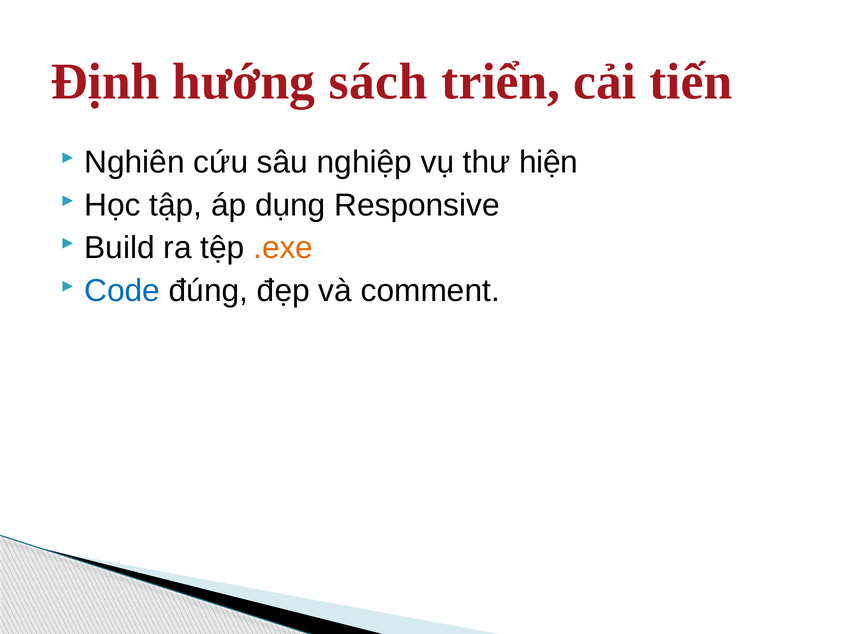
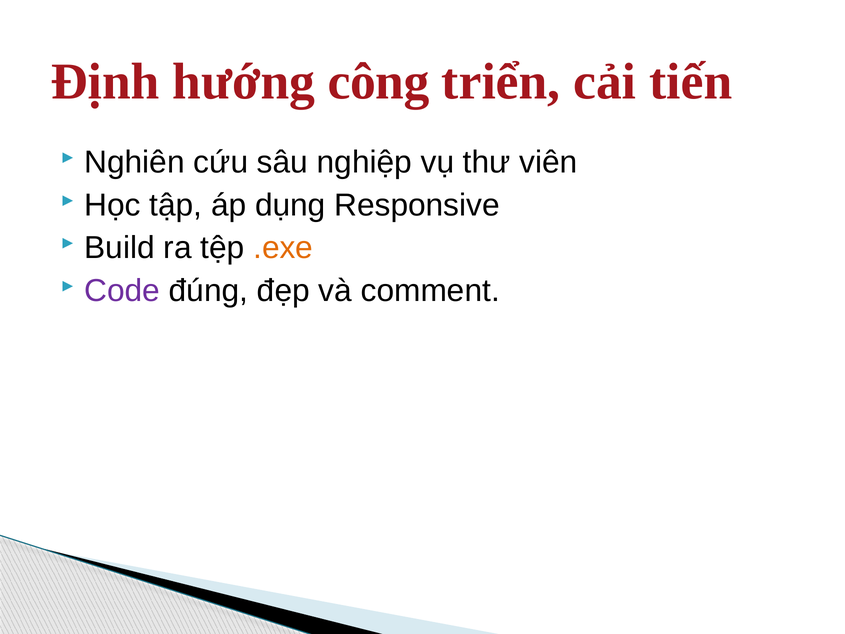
sách: sách -> công
hiện: hiện -> viên
Code colour: blue -> purple
